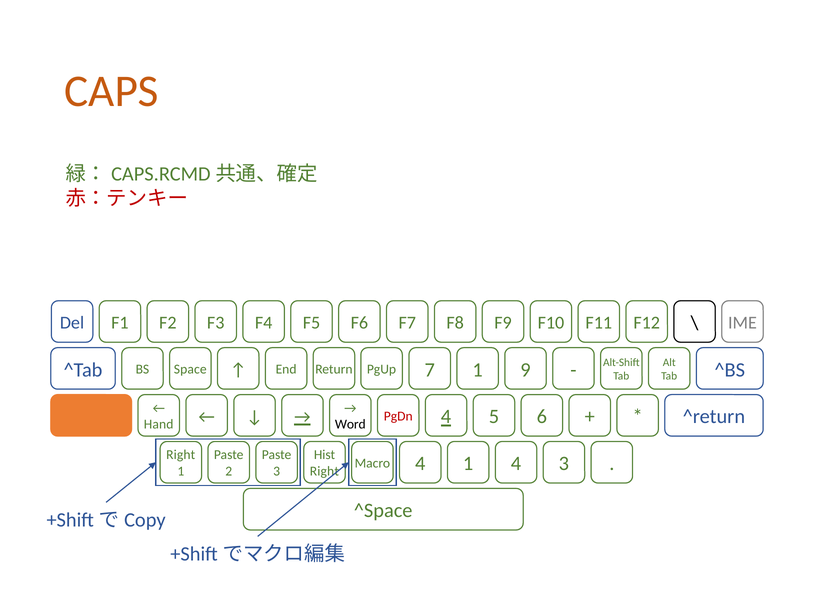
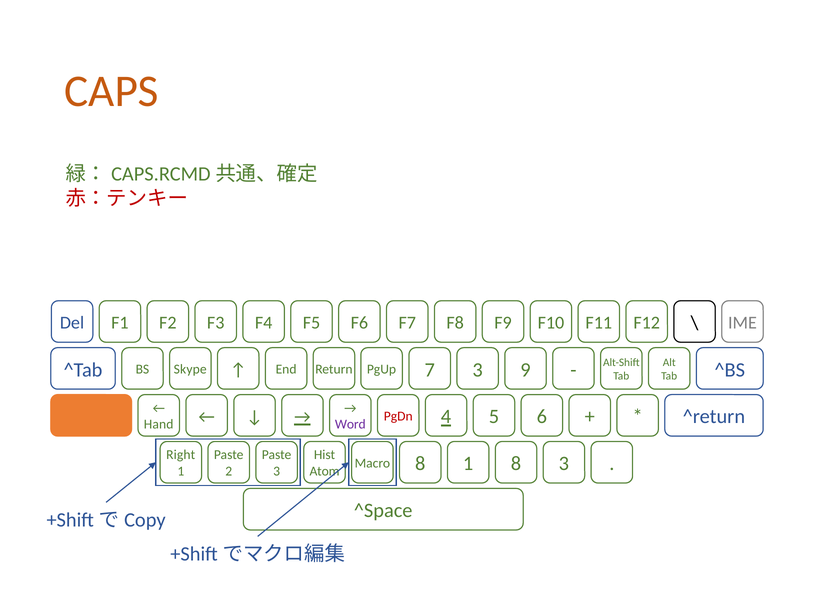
7 1: 1 -> 3
Space: Space -> Skype
Word colour: black -> purple
1 4: 4 -> 8
Macro 4: 4 -> 8
Right at (324, 471): Right -> Atom
